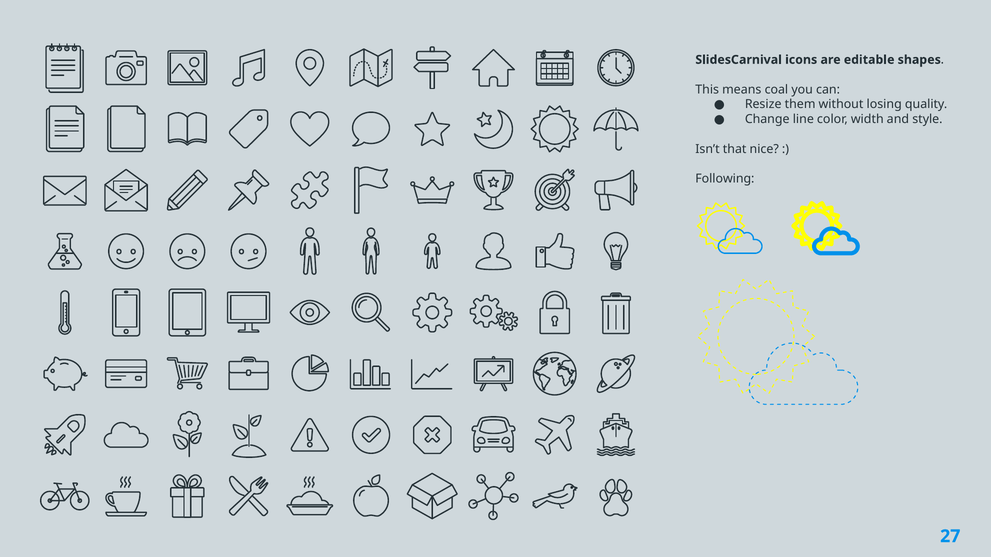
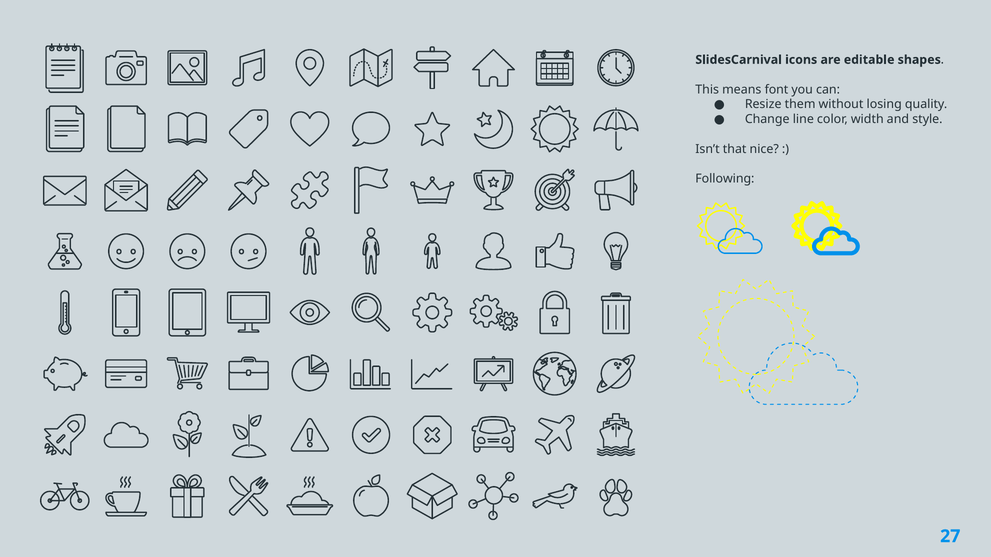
coal: coal -> font
